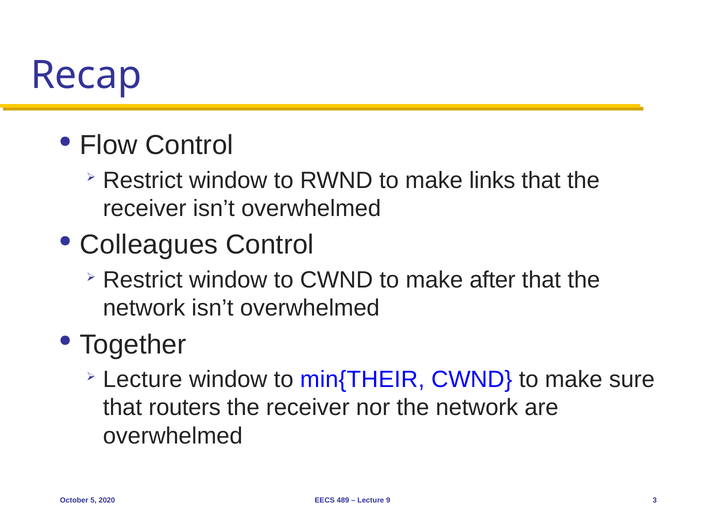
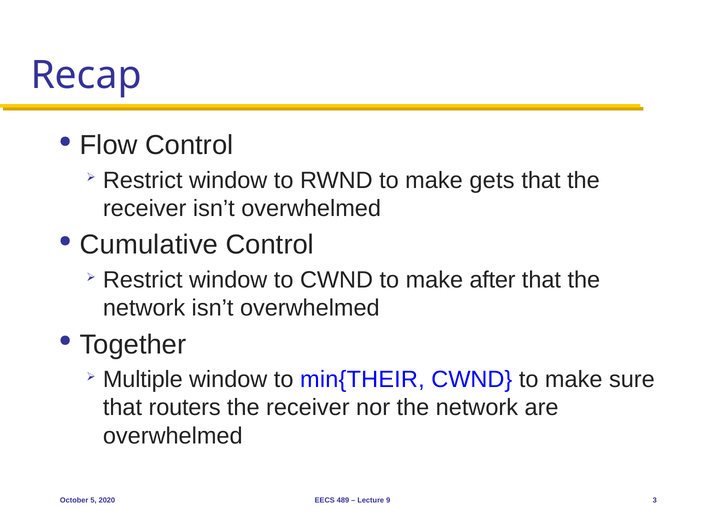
links: links -> gets
Colleagues: Colleagues -> Cumulative
Lecture at (143, 379): Lecture -> Multiple
